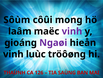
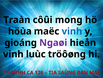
Sôùm: Sôùm -> Traàn
laâm: laâm -> höùa
vinh at (72, 31) colour: purple -> blue
